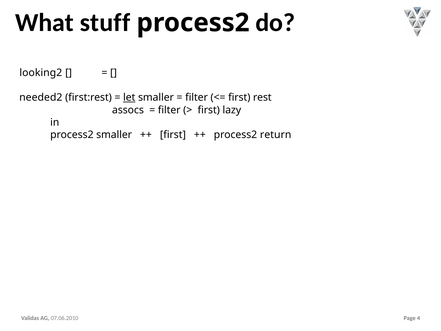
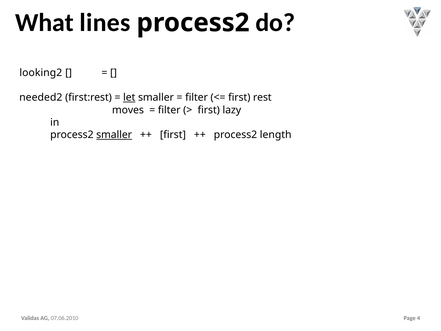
stuff: stuff -> lines
assocs: assocs -> moves
smaller at (114, 135) underline: none -> present
return: return -> length
